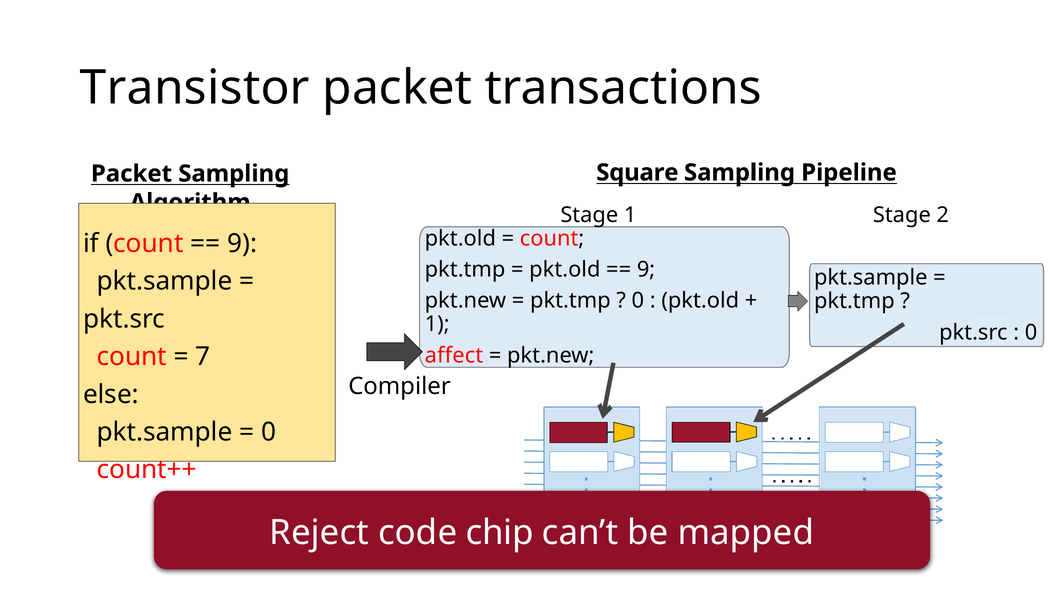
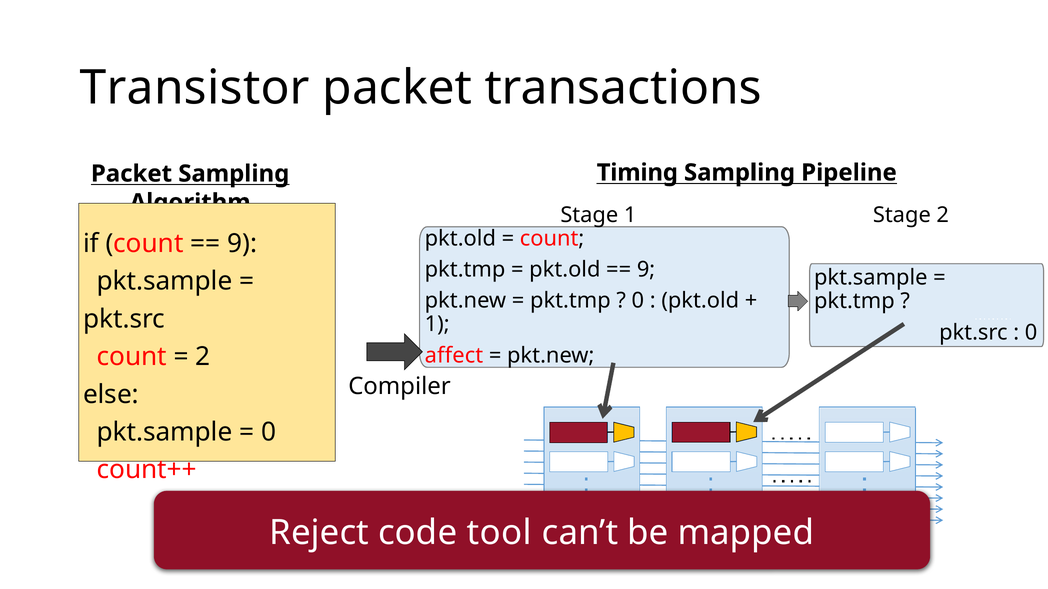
Square: Square -> Timing
7 at (203, 357): 7 -> 2
chip: chip -> tool
